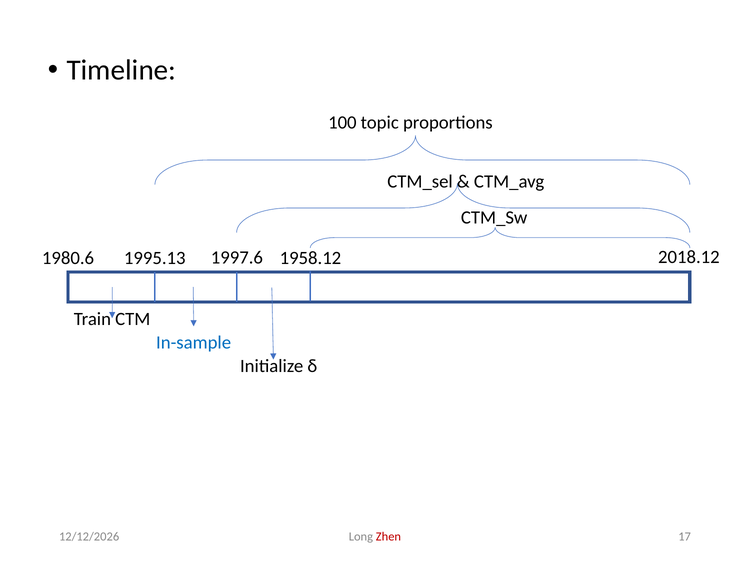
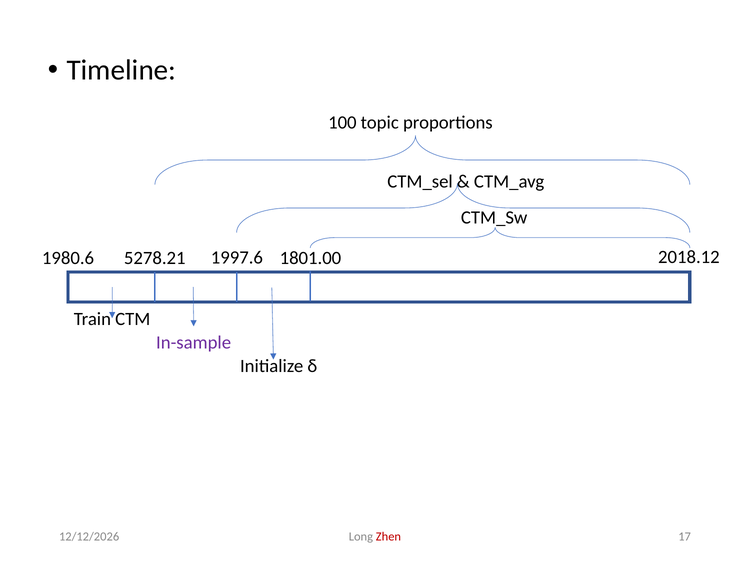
1995.13: 1995.13 -> 5278.21
1958.12: 1958.12 -> 1801.00
In-sample colour: blue -> purple
